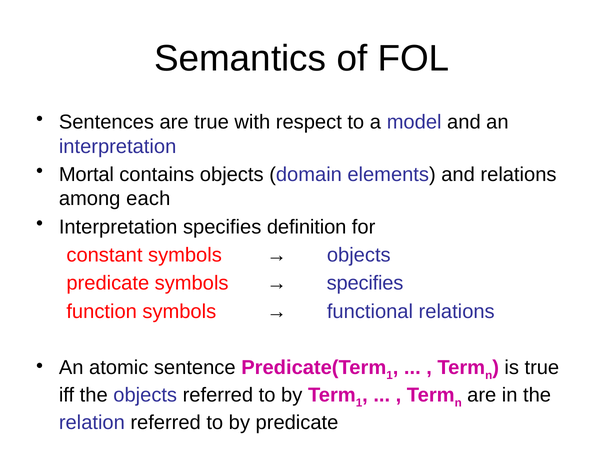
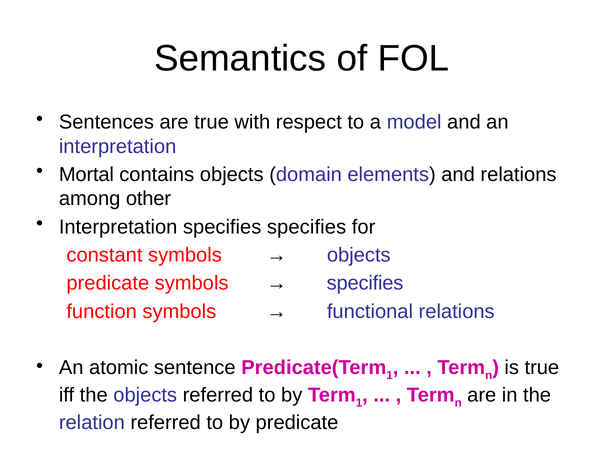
each: each -> other
specifies definition: definition -> specifies
